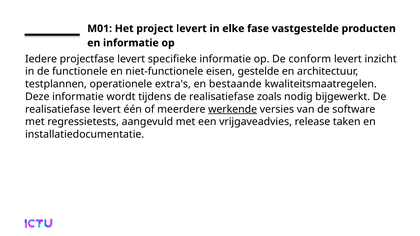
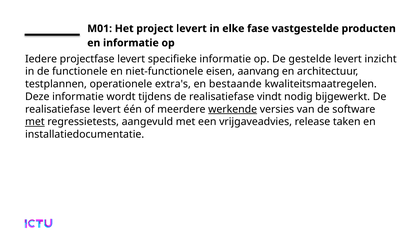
conform: conform -> gestelde
gestelde: gestelde -> aanvang
zoals: zoals -> vindt
met at (35, 122) underline: none -> present
